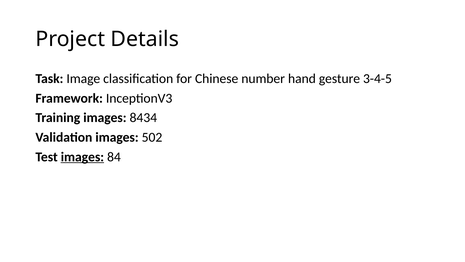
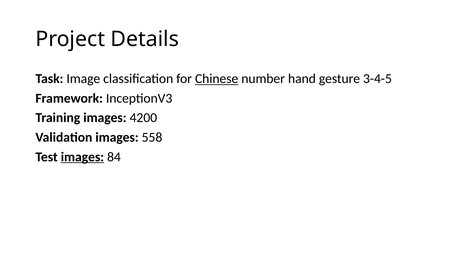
Chinese underline: none -> present
8434: 8434 -> 4200
502: 502 -> 558
